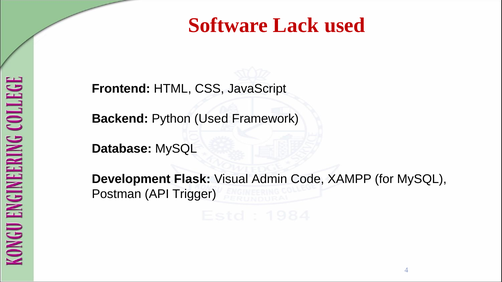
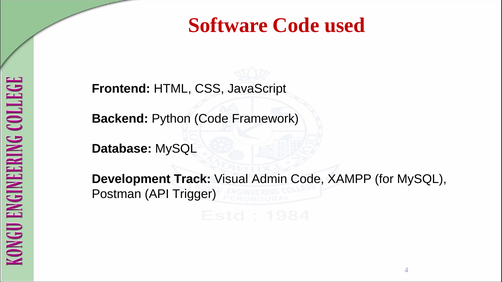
Software Lack: Lack -> Code
Python Used: Used -> Code
Flask: Flask -> Track
